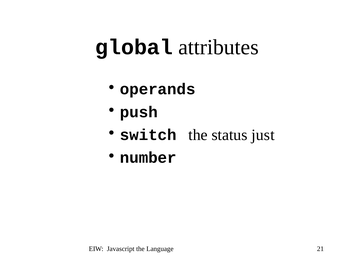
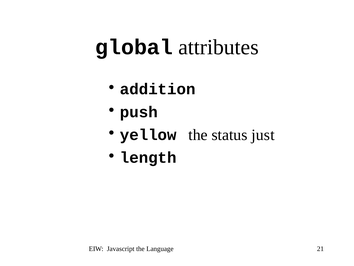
operands: operands -> addition
switch: switch -> yellow
number: number -> length
